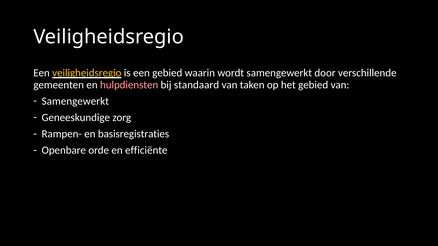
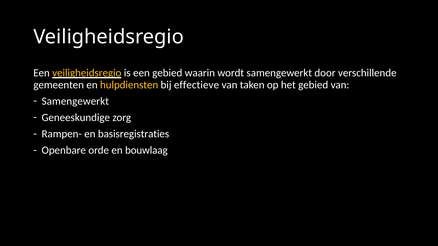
hulpdiensten colour: pink -> yellow
standaard: standaard -> effectieve
efficiënte: efficiënte -> bouwlaag
